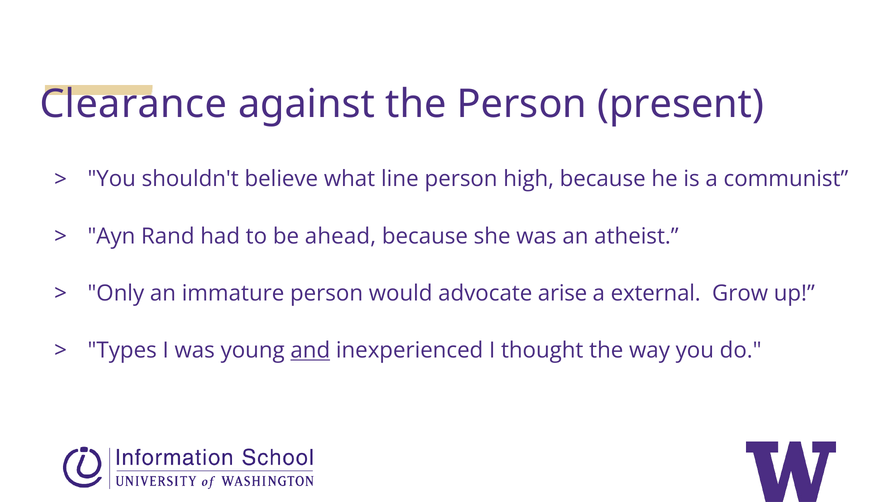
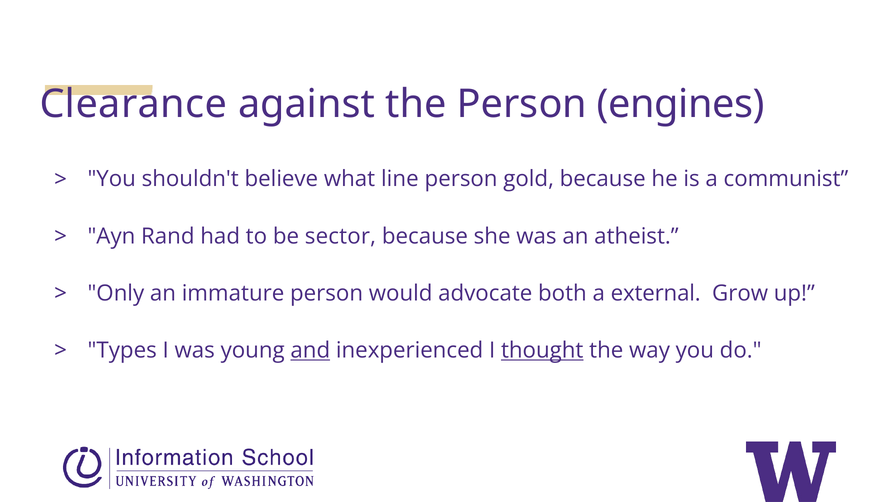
present: present -> engines
high: high -> gold
ahead: ahead -> sector
arise: arise -> both
thought underline: none -> present
